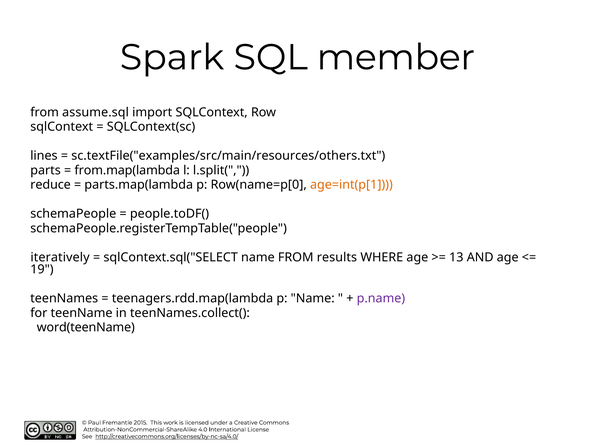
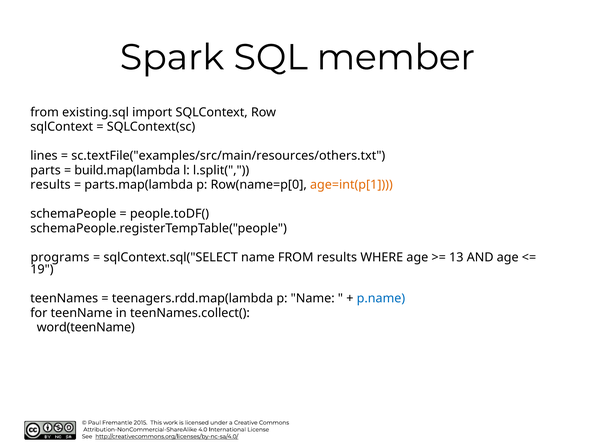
assume.sql: assume.sql -> existing.sql
from.map(lambda: from.map(lambda -> build.map(lambda
reduce at (51, 185): reduce -> results
iteratively: iteratively -> programs
p.name colour: purple -> blue
